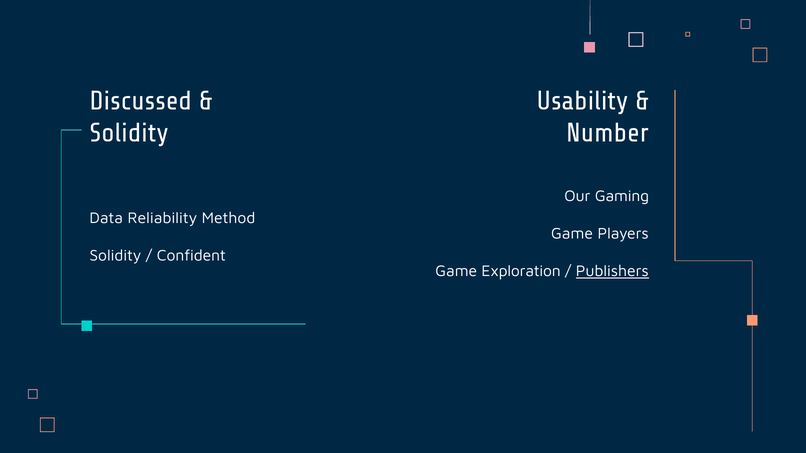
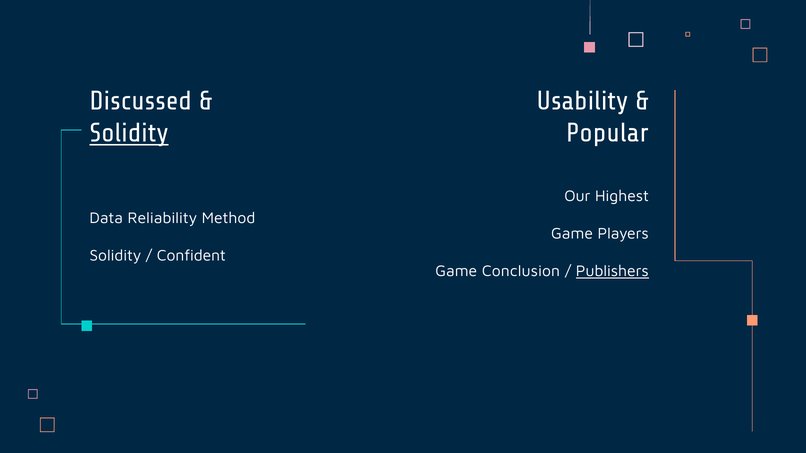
Solidity at (129, 133) underline: none -> present
Number: Number -> Popular
Gaming: Gaming -> Highest
Exploration: Exploration -> Conclusion
